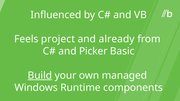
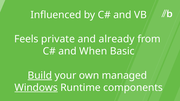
project: project -> private
Picker: Picker -> When
Windows underline: none -> present
